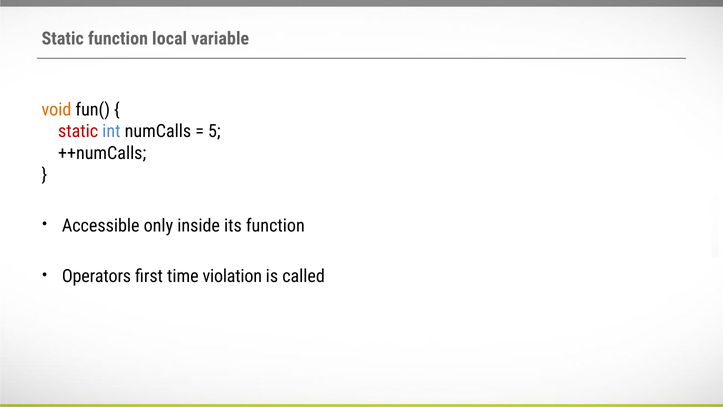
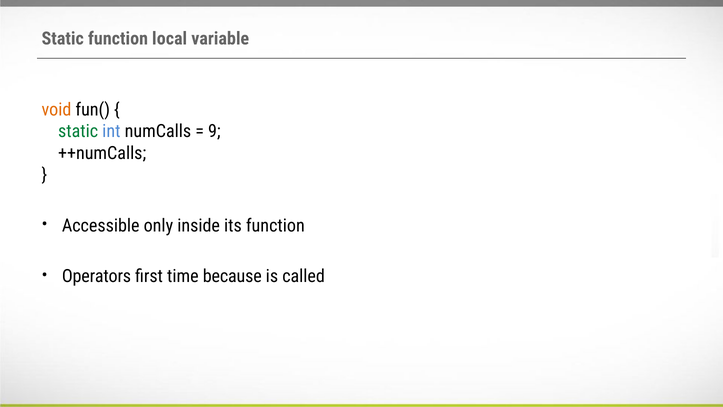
static at (78, 131) colour: red -> green
5: 5 -> 9
violation: violation -> because
